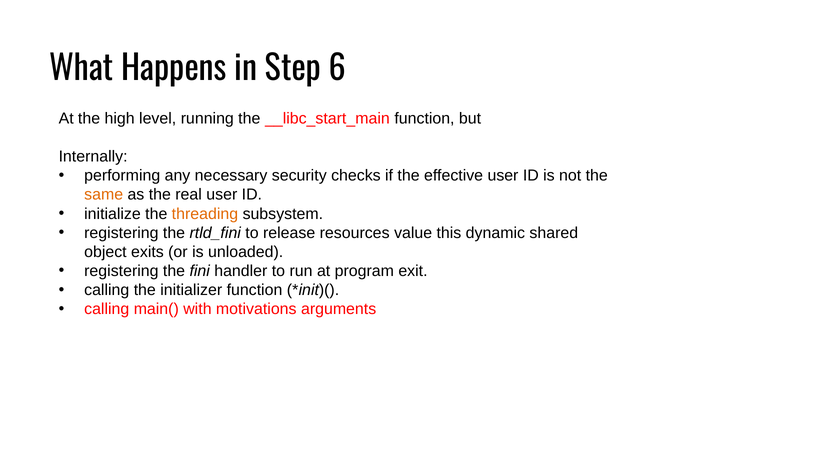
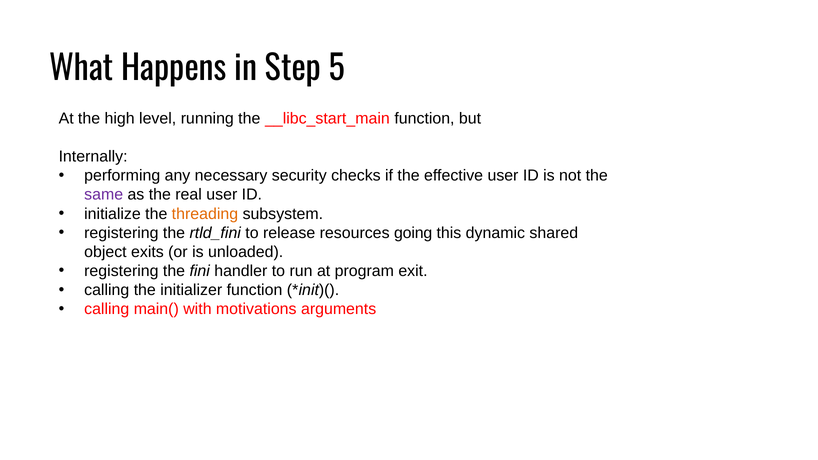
6: 6 -> 5
same colour: orange -> purple
value: value -> going
